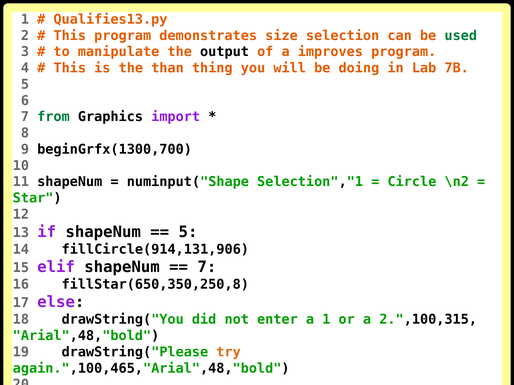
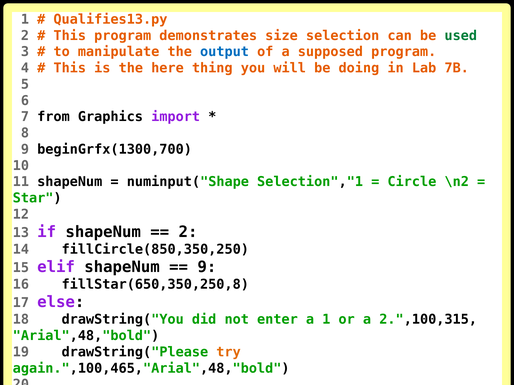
output colour: black -> blue
improves: improves -> supposed
than: than -> here
from colour: green -> black
5 at (188, 232): 5 -> 2
fillCircle(914,131,906: fillCircle(914,131,906 -> fillCircle(850,350,250
7 at (207, 267): 7 -> 9
